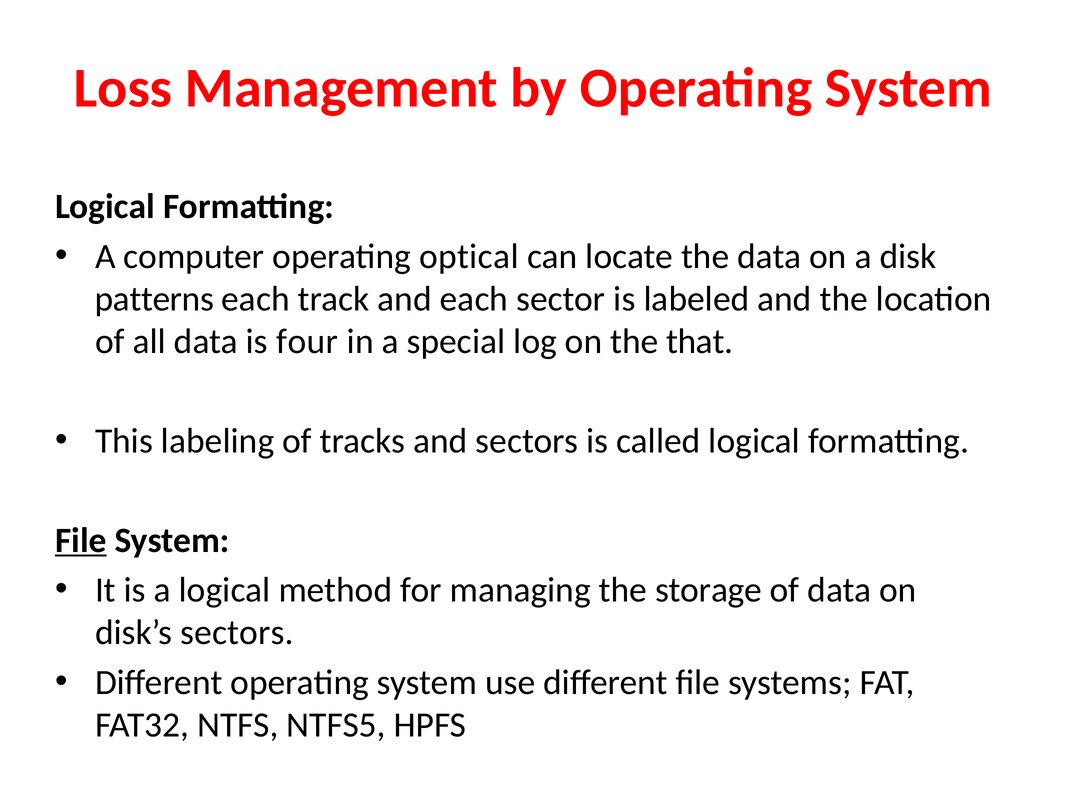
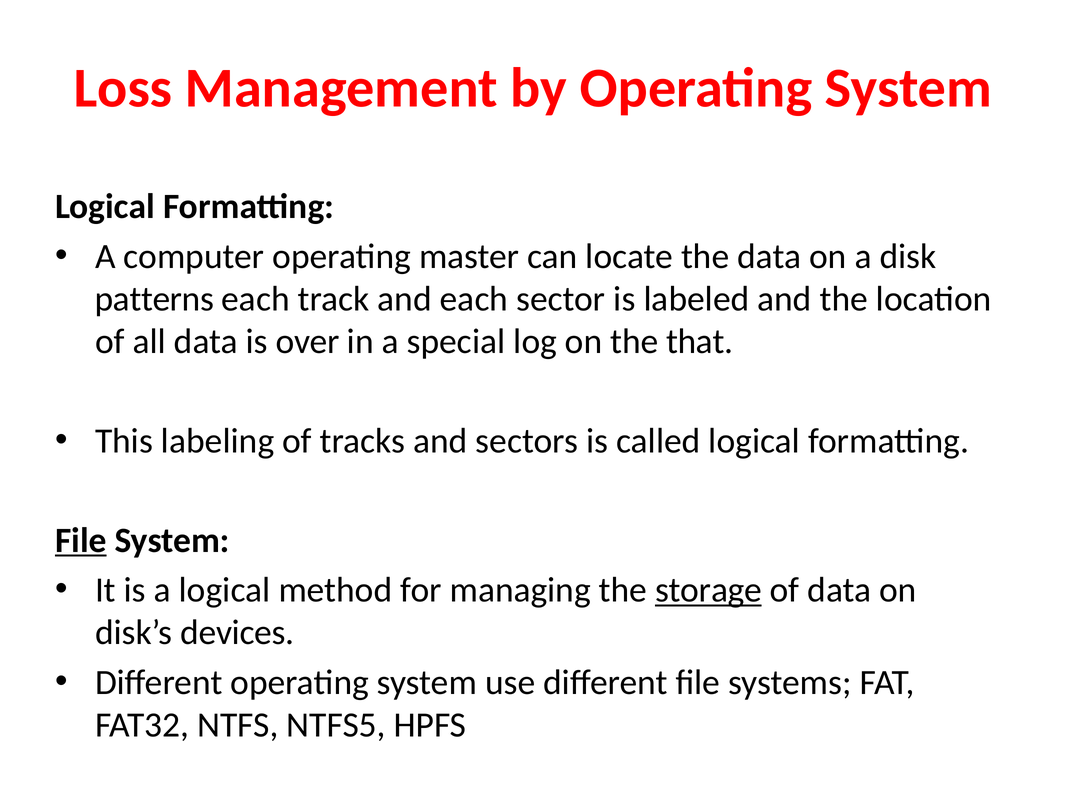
optical: optical -> master
four: four -> over
storage underline: none -> present
disk’s sectors: sectors -> devices
